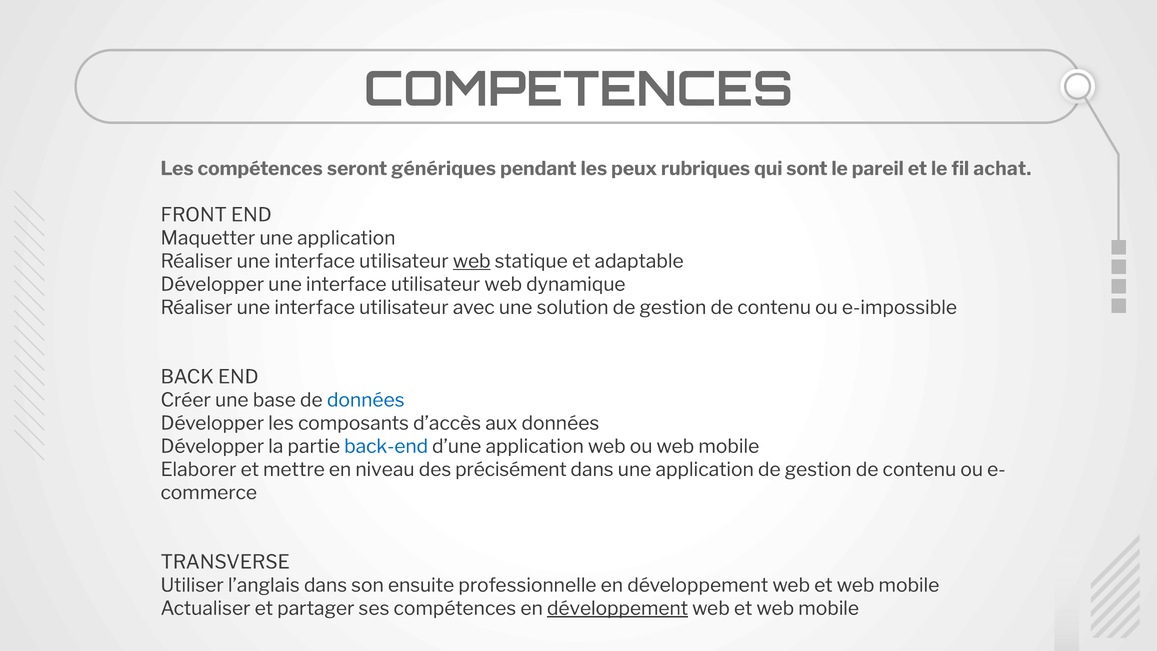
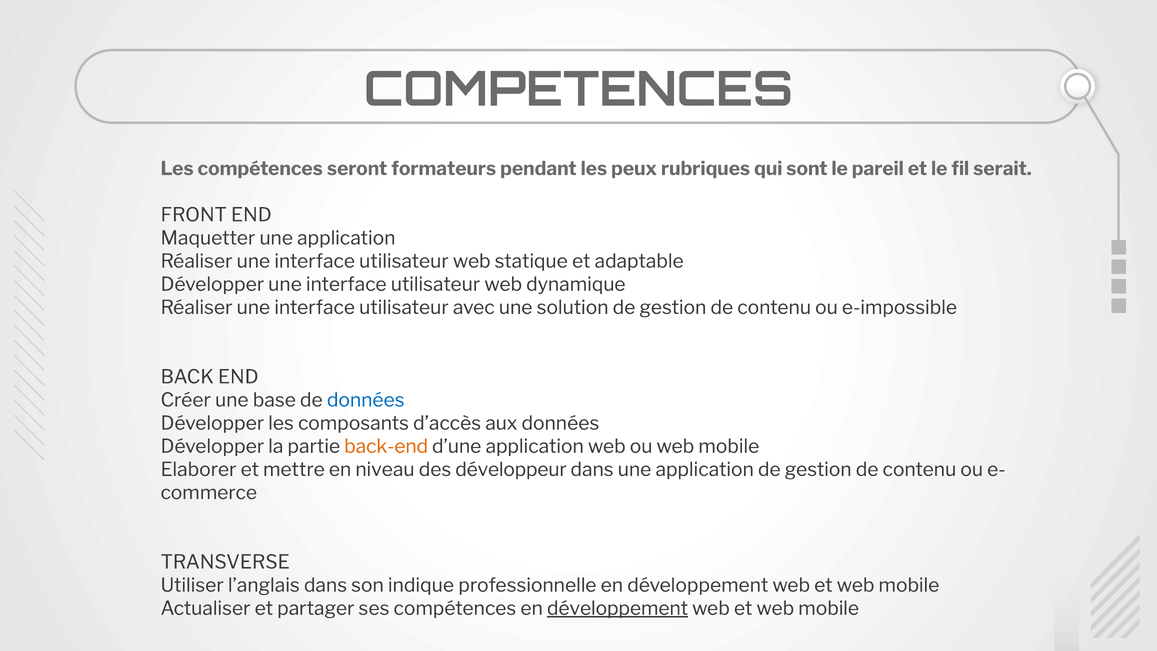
génériques: génériques -> formateurs
achat: achat -> serait
web at (472, 261) underline: present -> none
back-end colour: blue -> orange
précisément: précisément -> développeur
ensuite: ensuite -> indique
